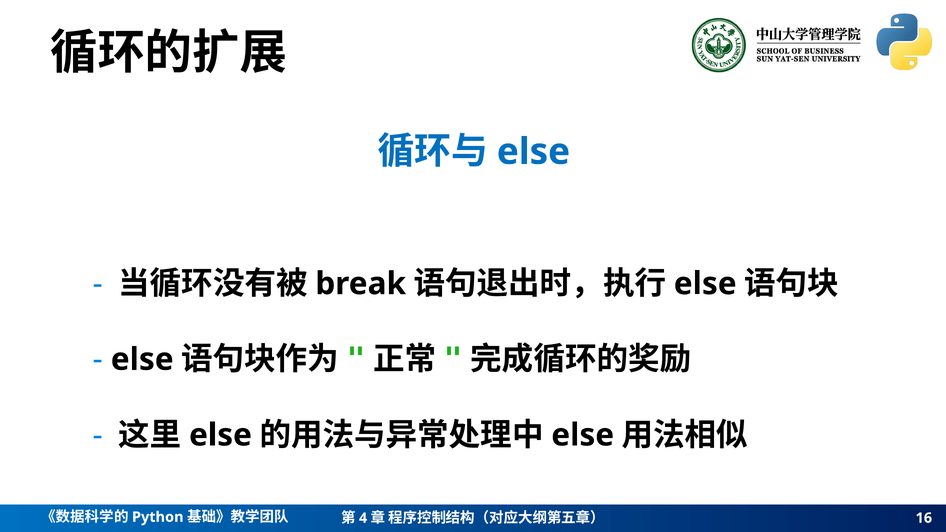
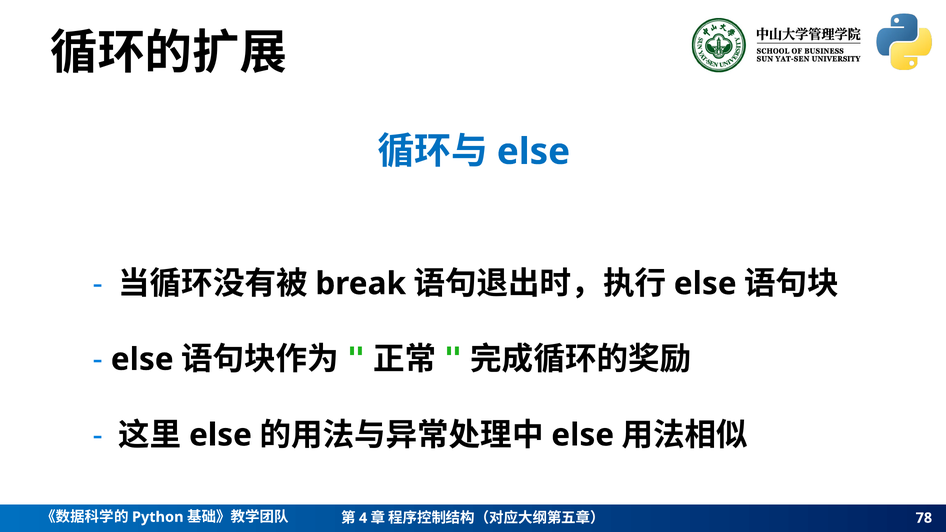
16: 16 -> 78
